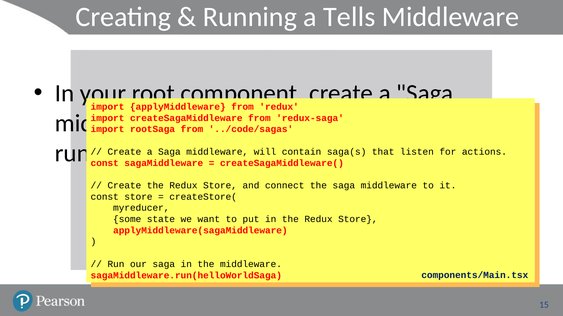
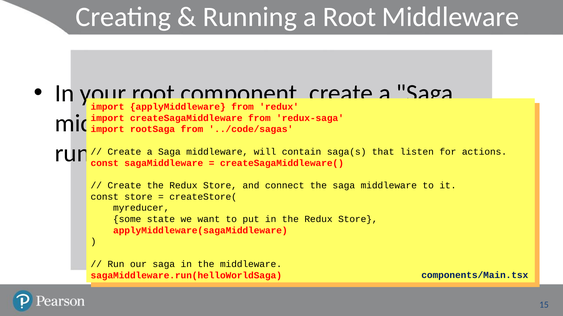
Tells at (349, 17): Tells -> Root
